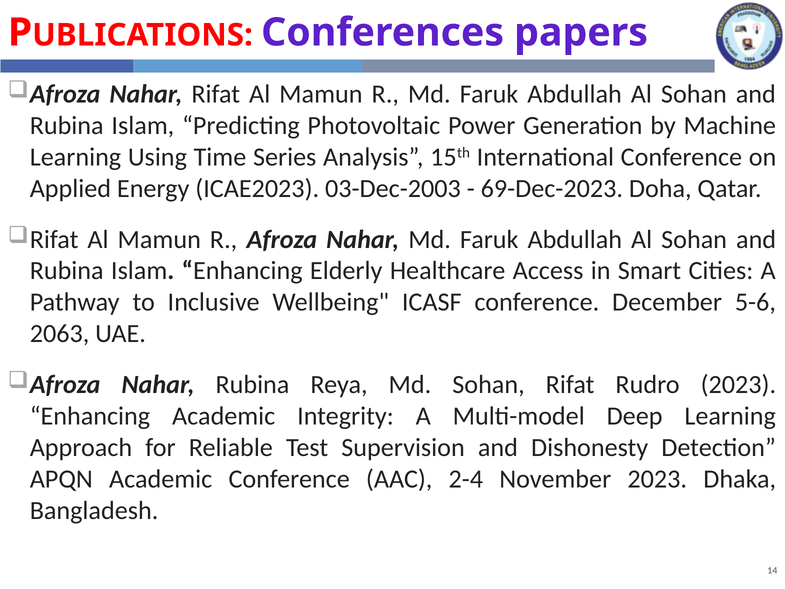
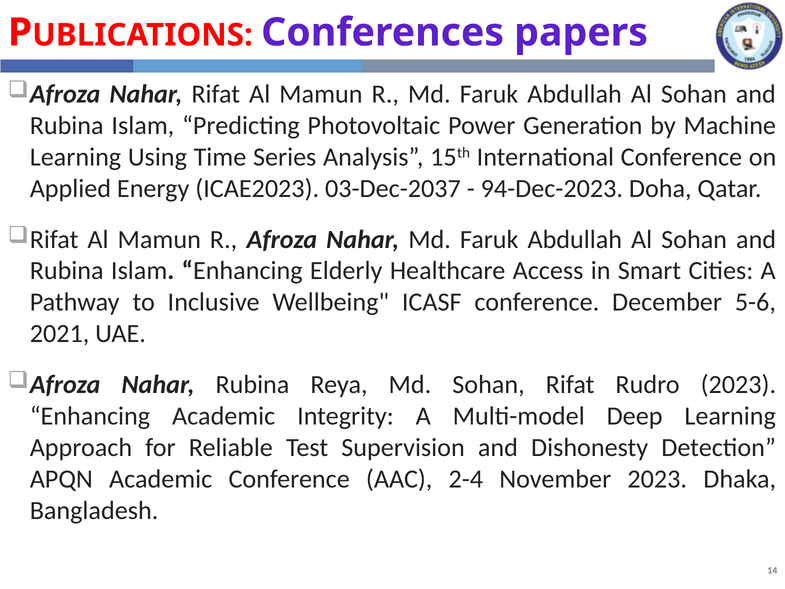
03-Dec-2003: 03-Dec-2003 -> 03-Dec-2037
69-Dec-2023: 69-Dec-2023 -> 94-Dec-2023
2063: 2063 -> 2021
